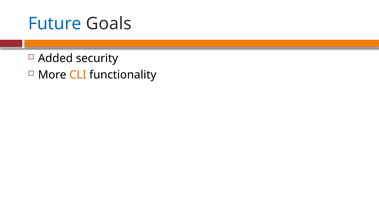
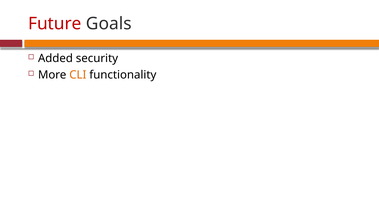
Future colour: blue -> red
